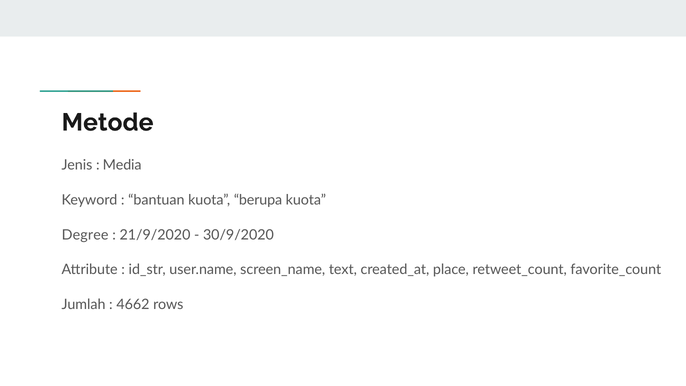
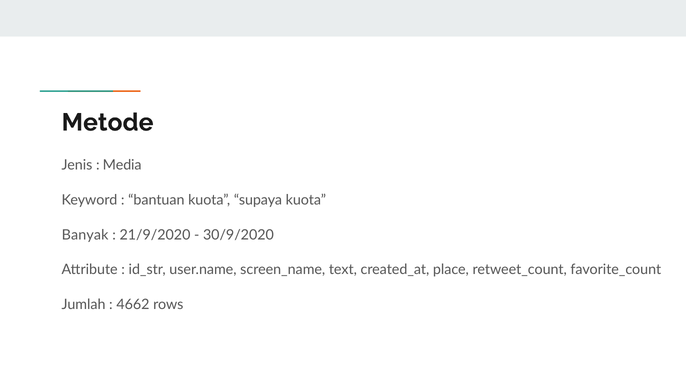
berupa: berupa -> supaya
Degree: Degree -> Banyak
